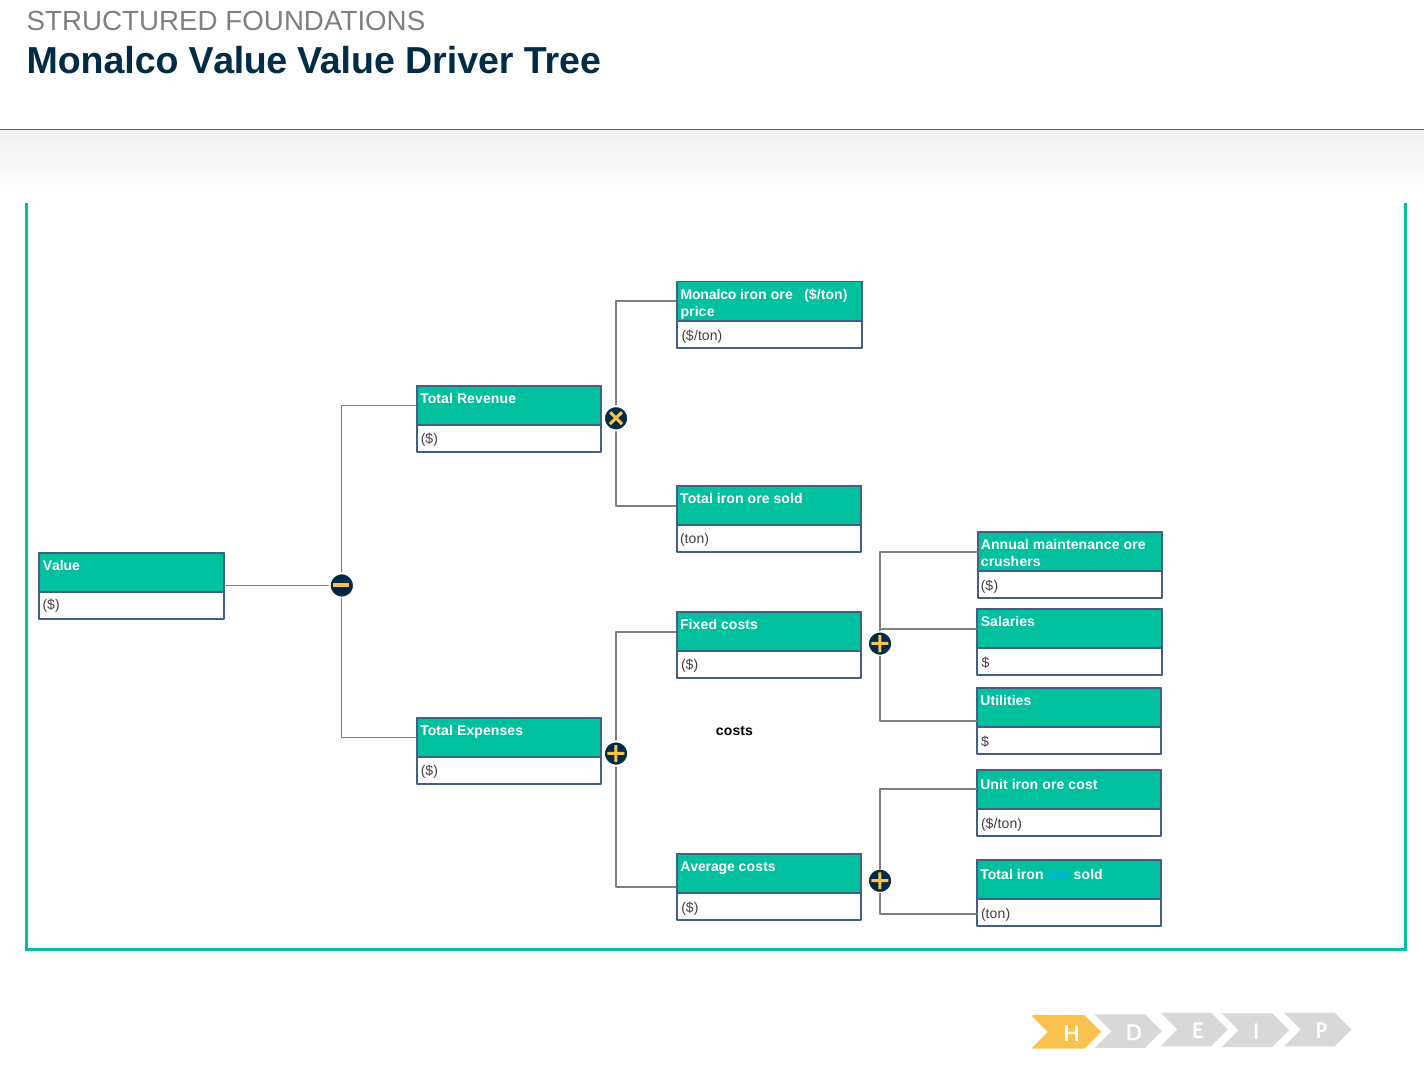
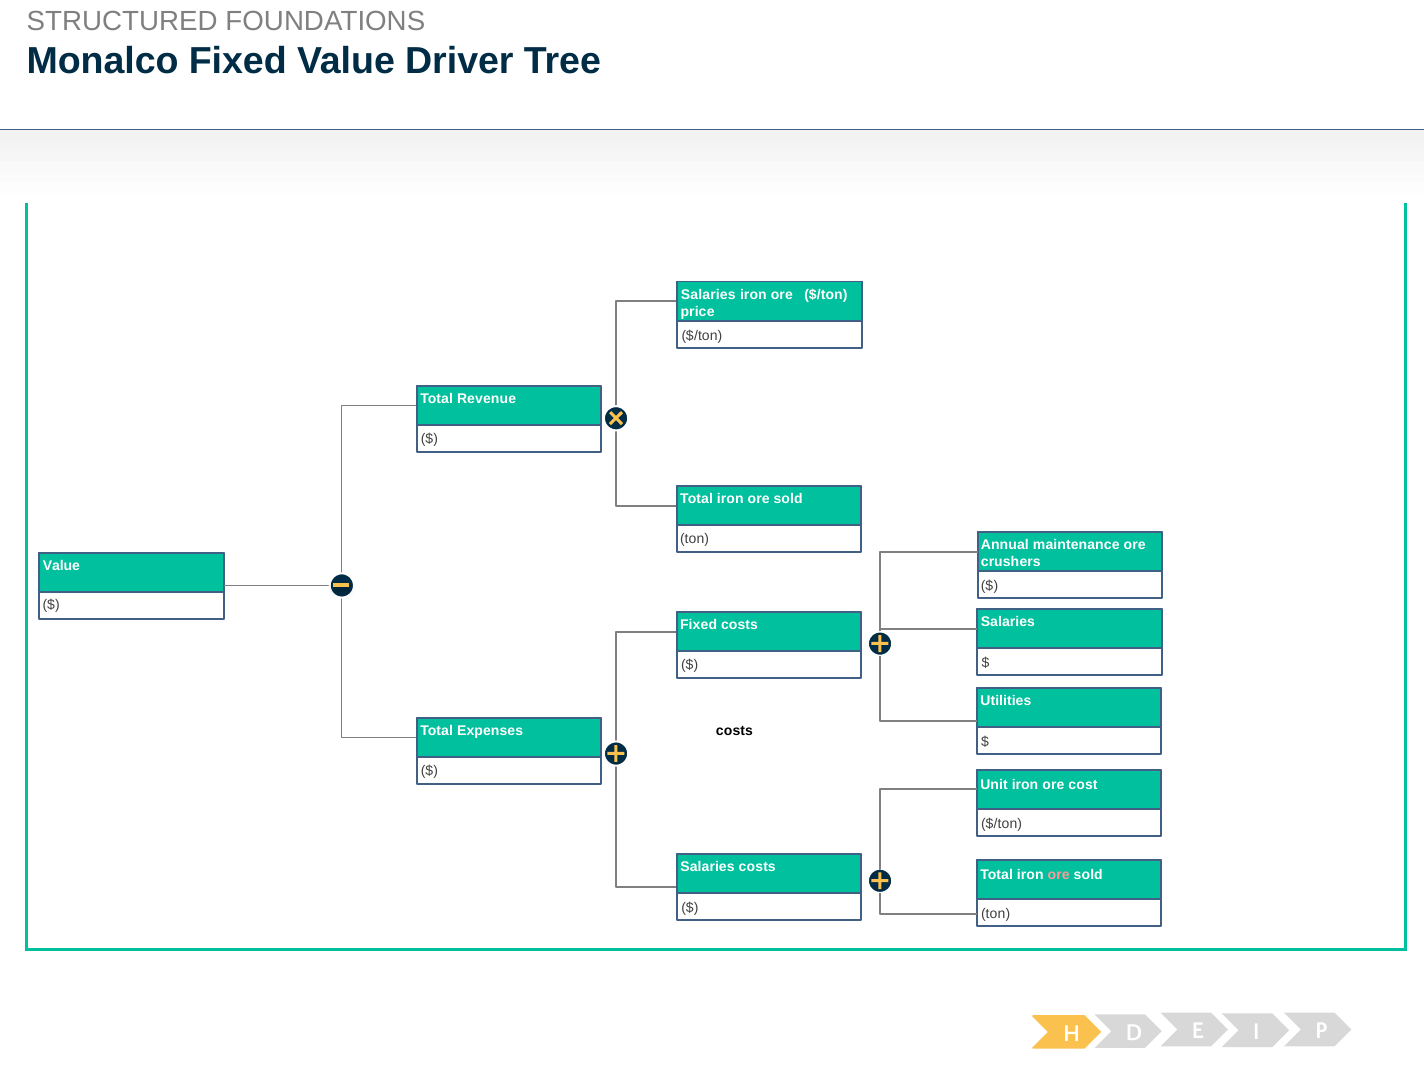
Monalco Value: Value -> Fixed
Monalco at (708, 295): Monalco -> Salaries
Average at (708, 867): Average -> Salaries
ore at (1059, 875) colour: light blue -> pink
